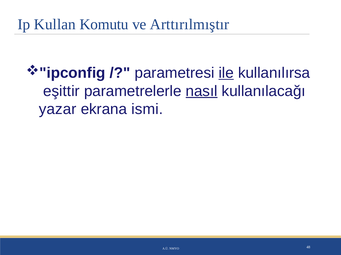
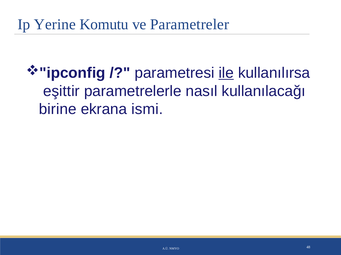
Kullan: Kullan -> Yerine
Arttırılmıştır: Arttırılmıştır -> Parametreler
nasıl underline: present -> none
yazar: yazar -> birine
